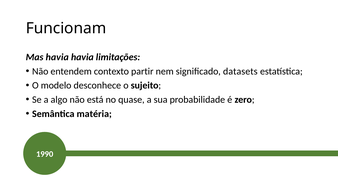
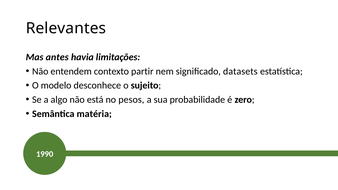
Funcionam: Funcionam -> Relevantes
Mas havia: havia -> antes
quase: quase -> pesos
